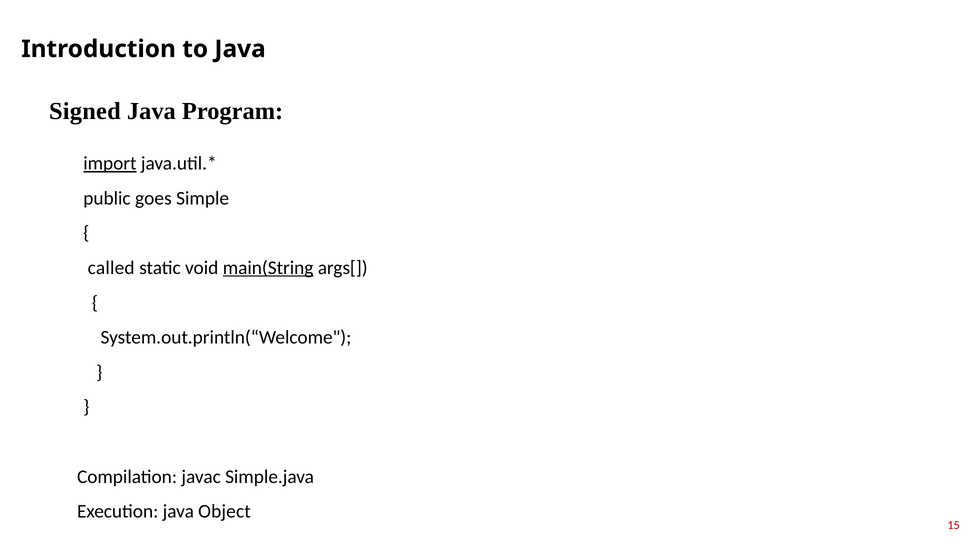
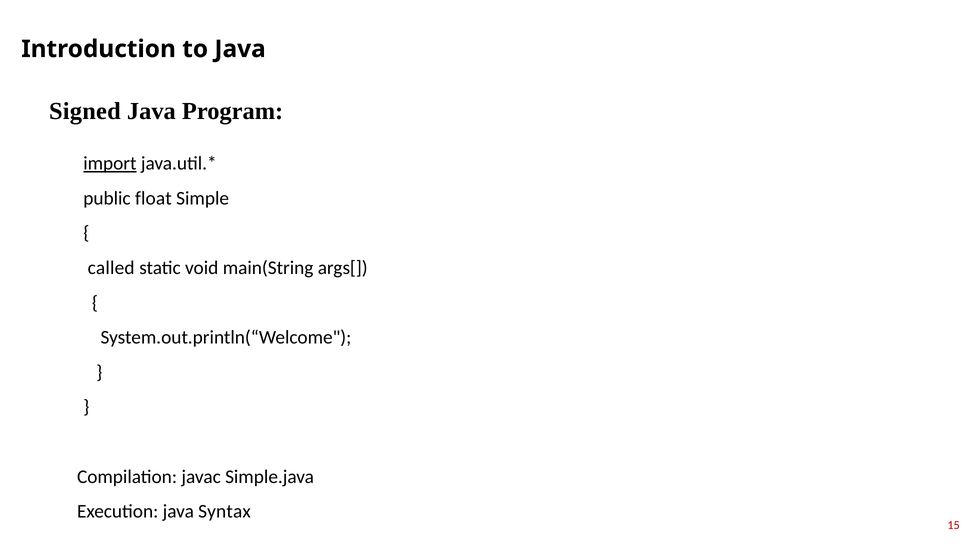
goes: goes -> float
main(String underline: present -> none
Object: Object -> Syntax
